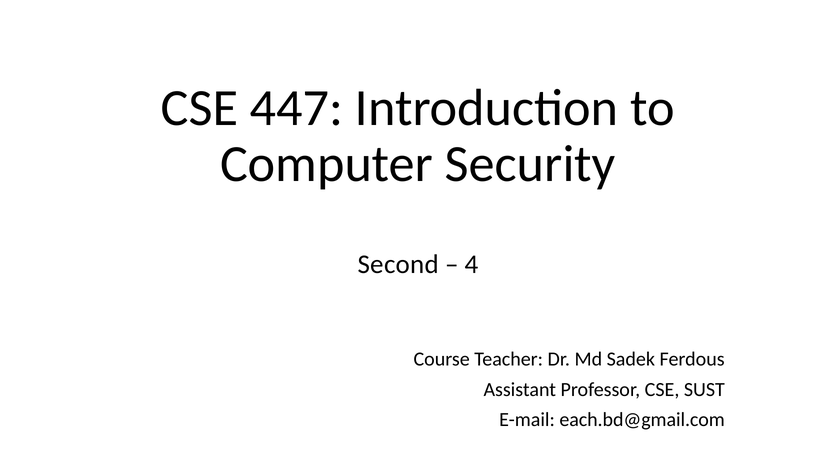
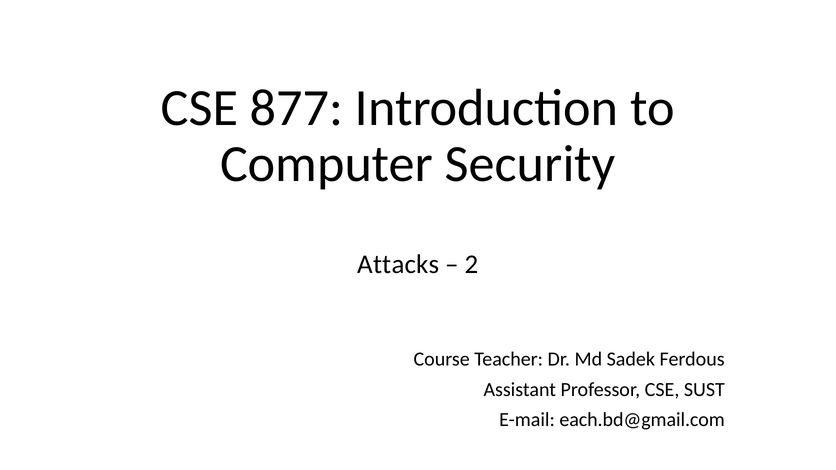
447: 447 -> 877
Second: Second -> Attacks
4: 4 -> 2
